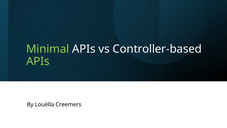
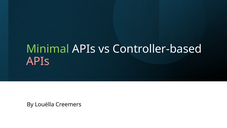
APIs at (38, 61) colour: light green -> pink
